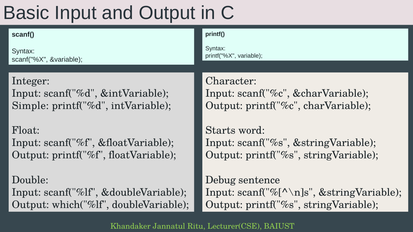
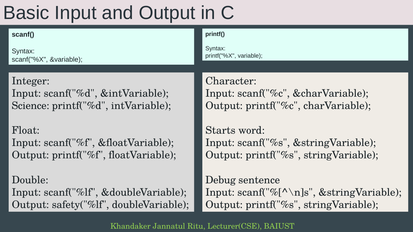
Simple: Simple -> Science
which("%lf: which("%lf -> safety("%lf
